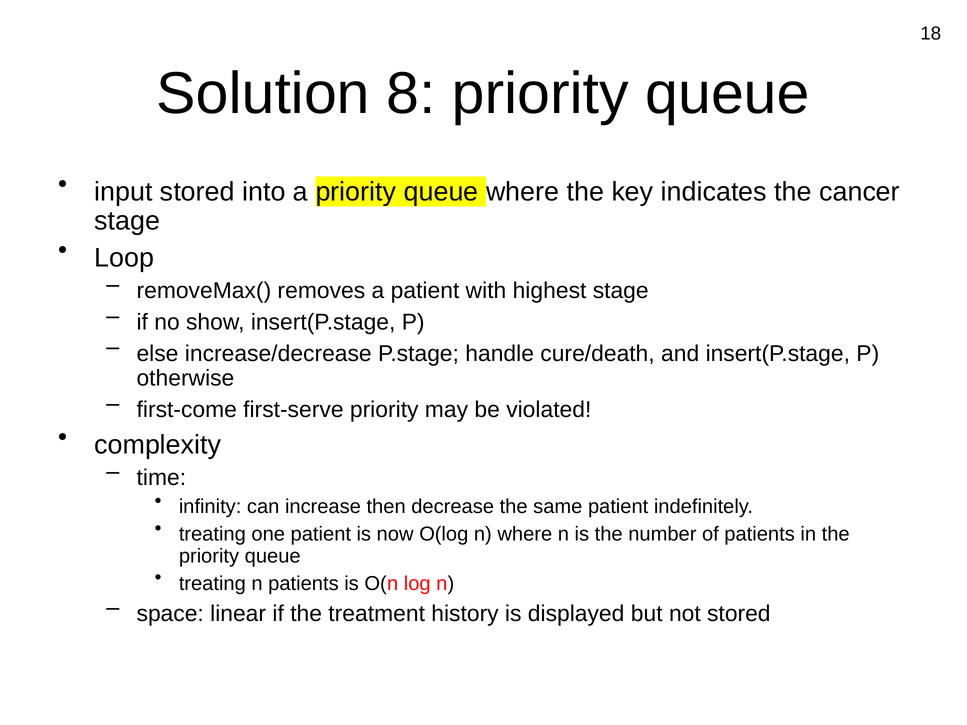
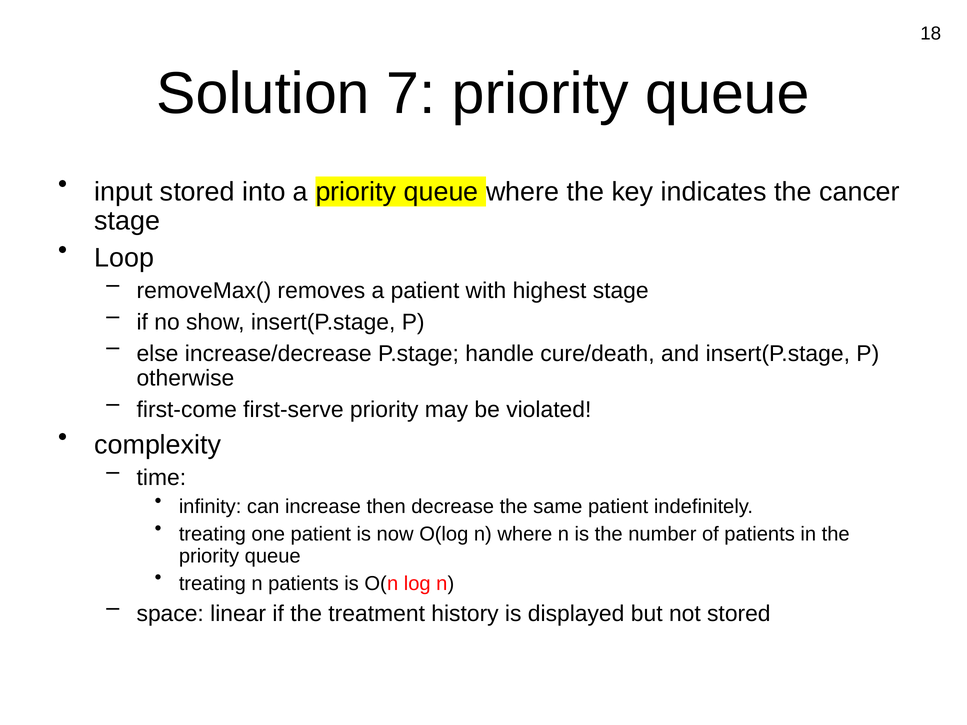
8: 8 -> 7
